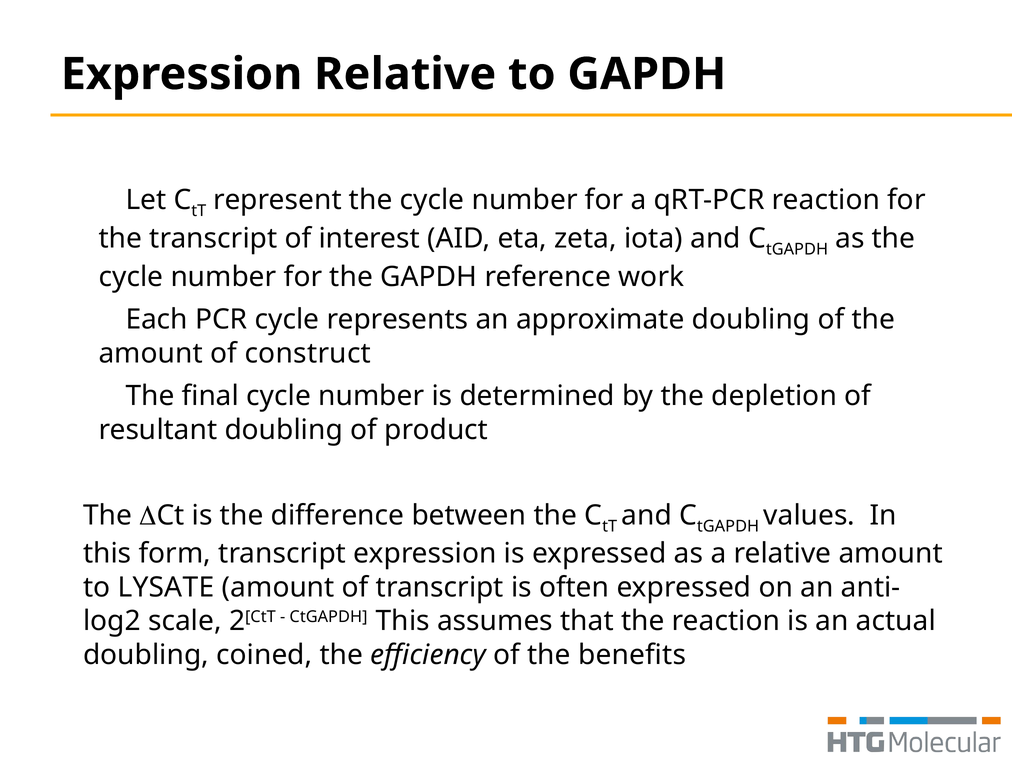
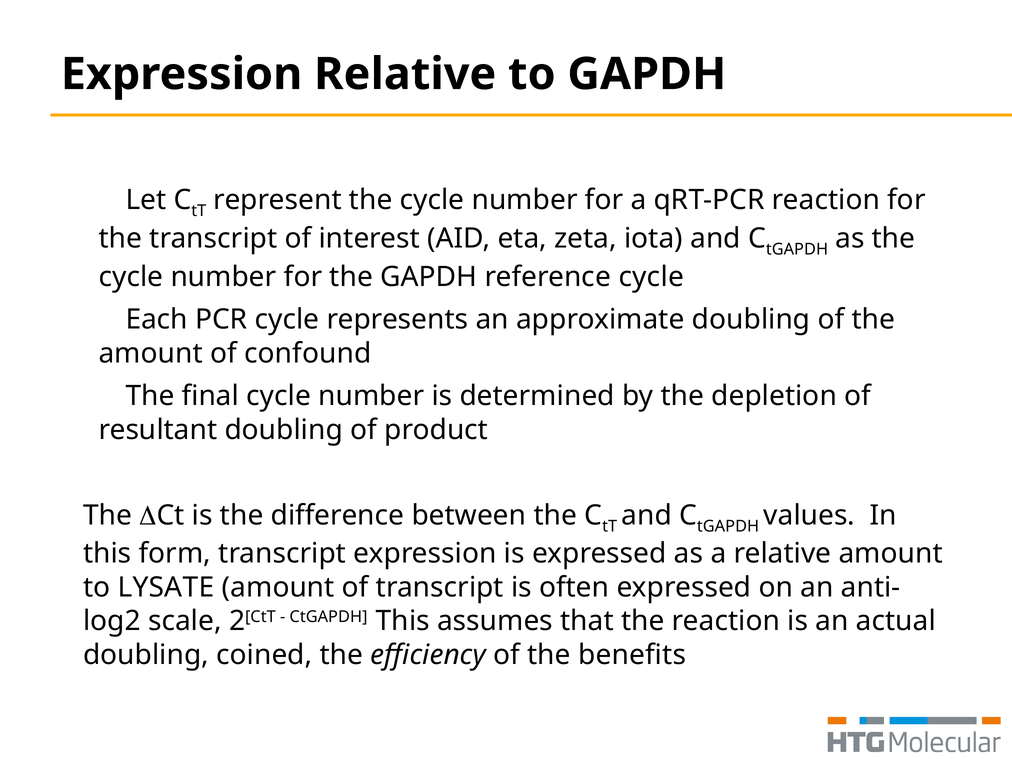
reference work: work -> cycle
construct: construct -> confound
